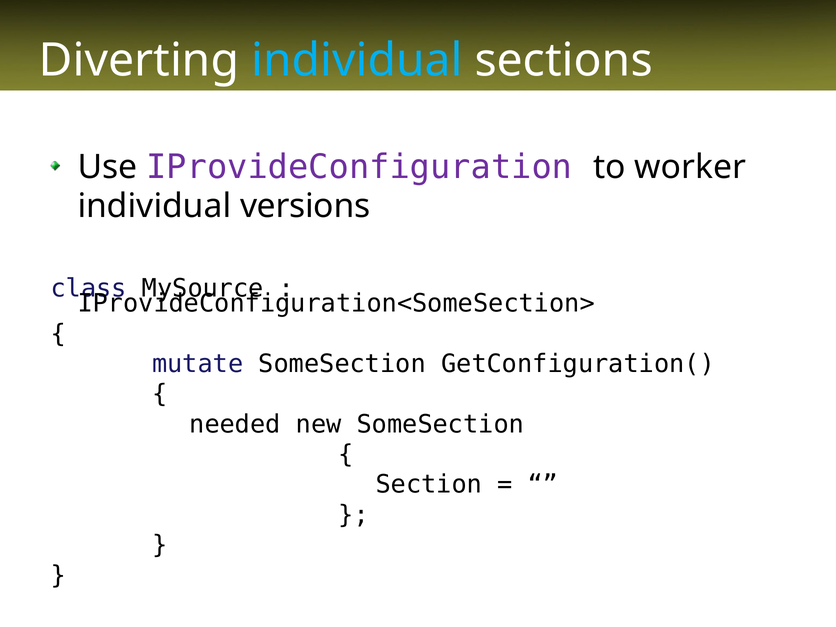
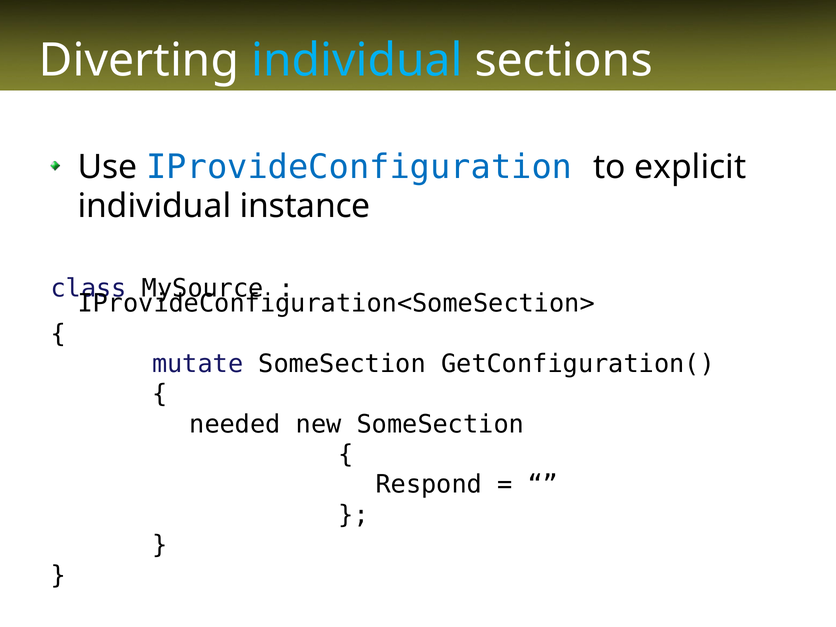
IProvideConfiguration colour: purple -> blue
worker: worker -> explicit
versions: versions -> instance
Section: Section -> Respond
